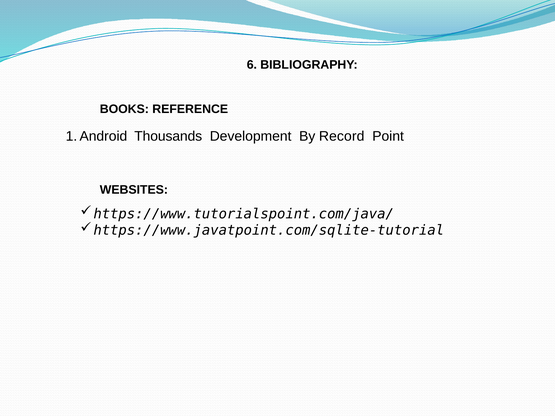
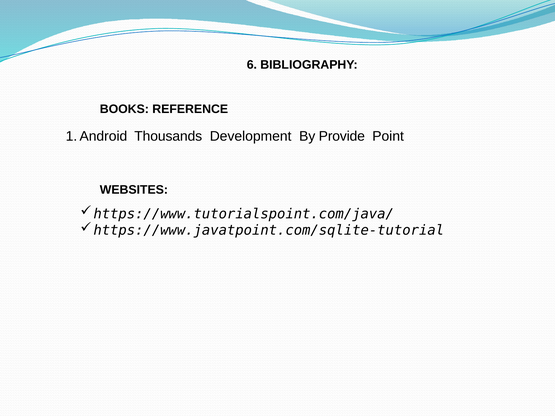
Record: Record -> Provide
